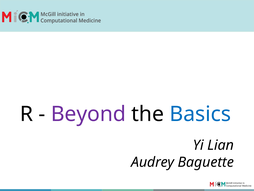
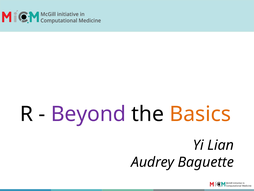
Basics colour: blue -> orange
